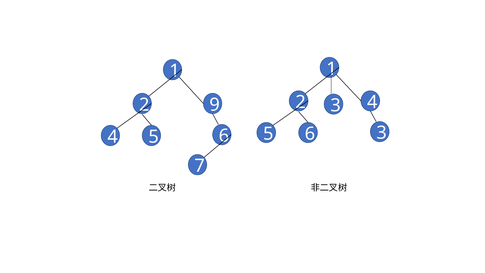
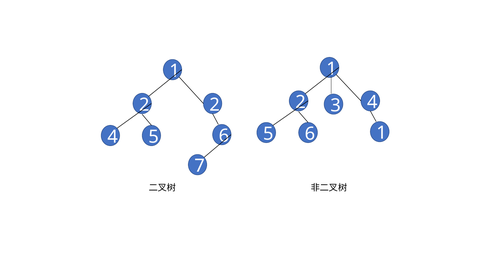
2 9: 9 -> 2
6 3: 3 -> 1
